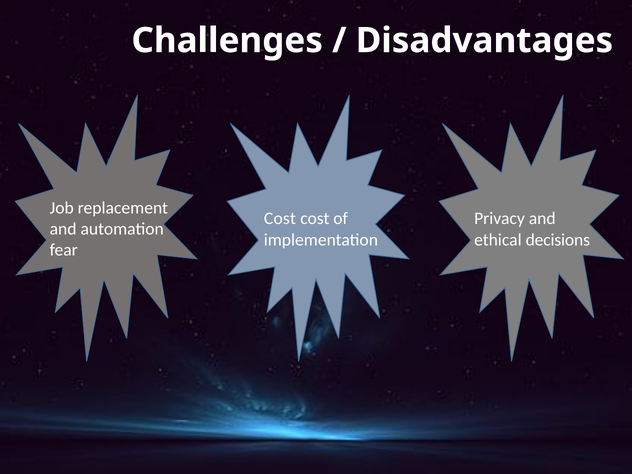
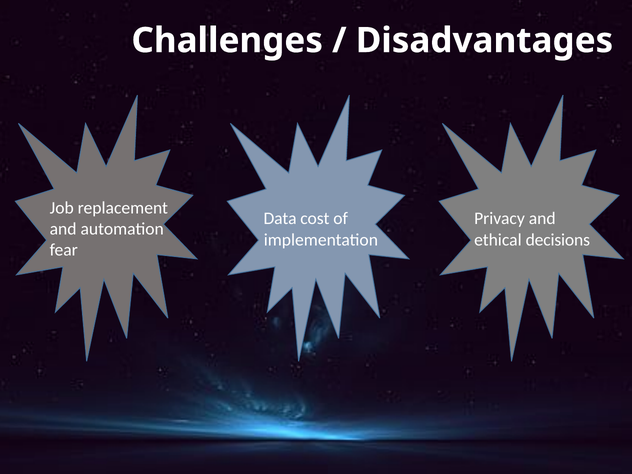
Cost at (280, 219): Cost -> Data
